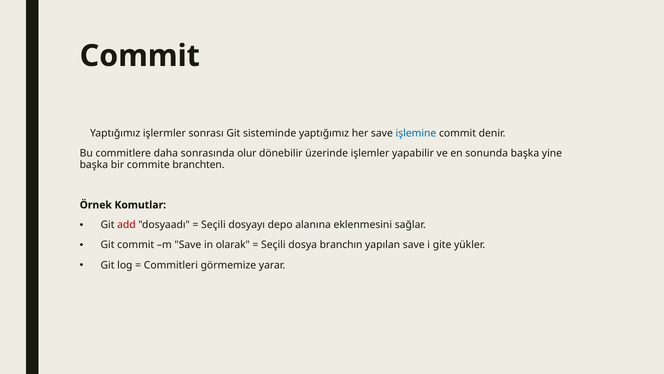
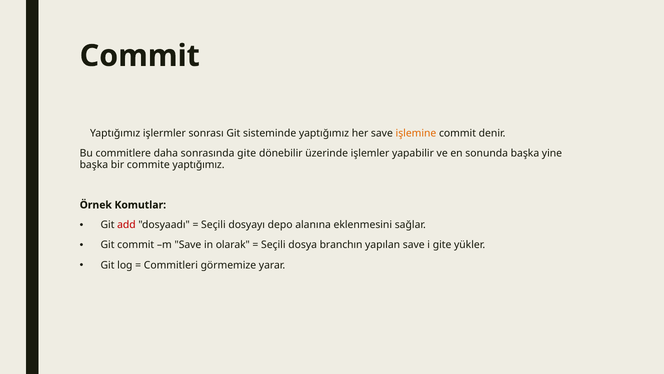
işlemine colour: blue -> orange
sonrasında olur: olur -> gite
commite branchten: branchten -> yaptığımız
